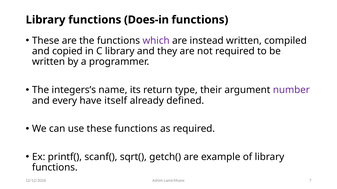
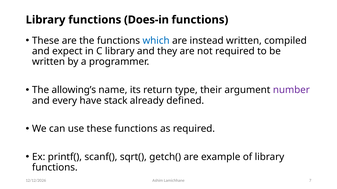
which colour: purple -> blue
copied: copied -> expect
integers’s: integers’s -> allowing’s
itself: itself -> stack
